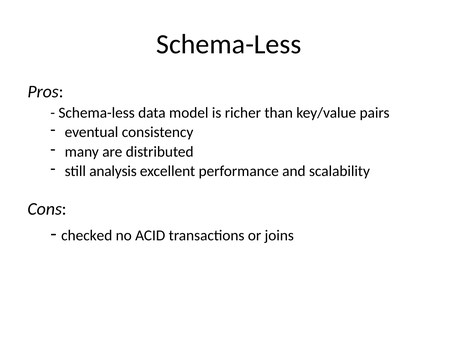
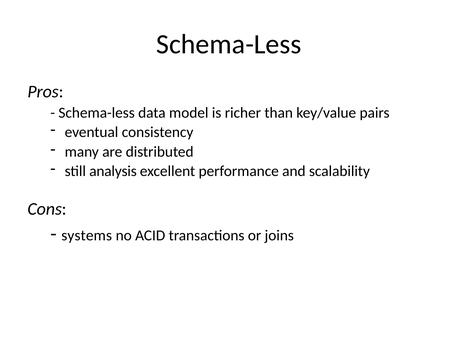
checked: checked -> systems
